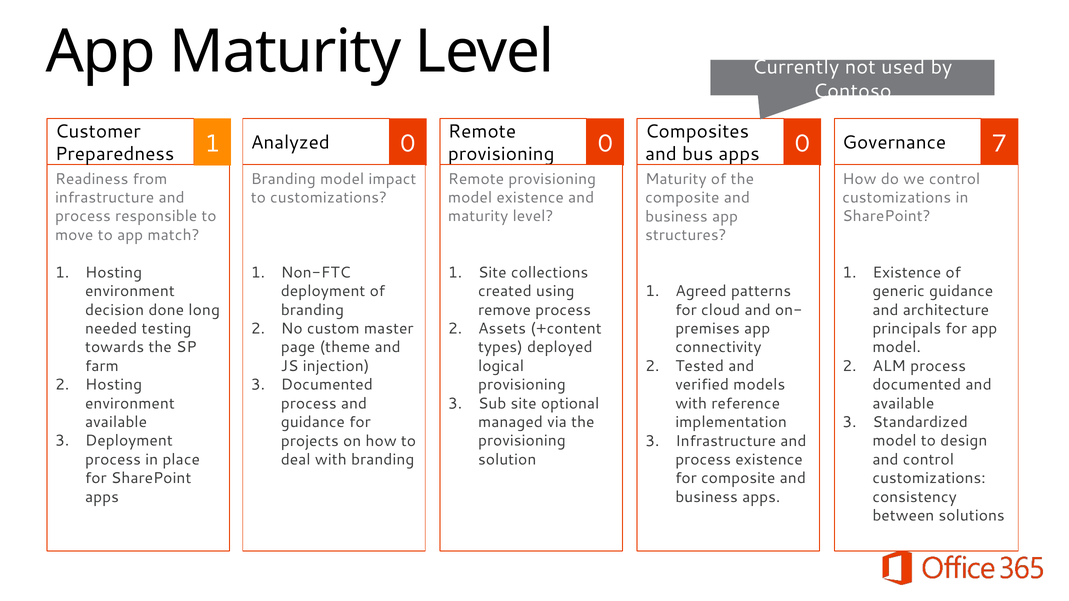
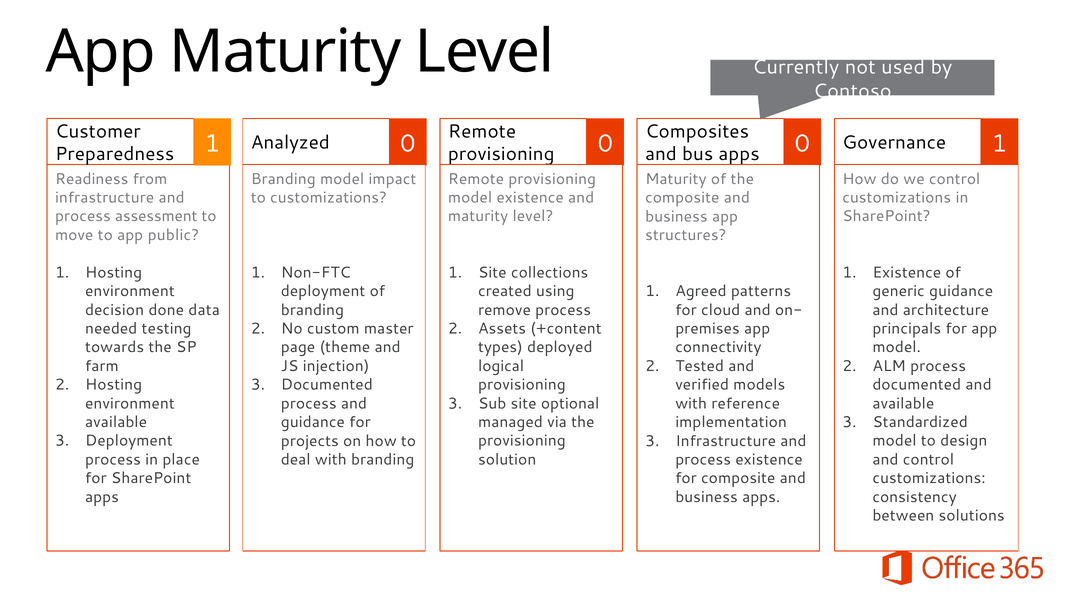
Governance 7: 7 -> 1
responsible: responsible -> assessment
match: match -> public
long: long -> data
